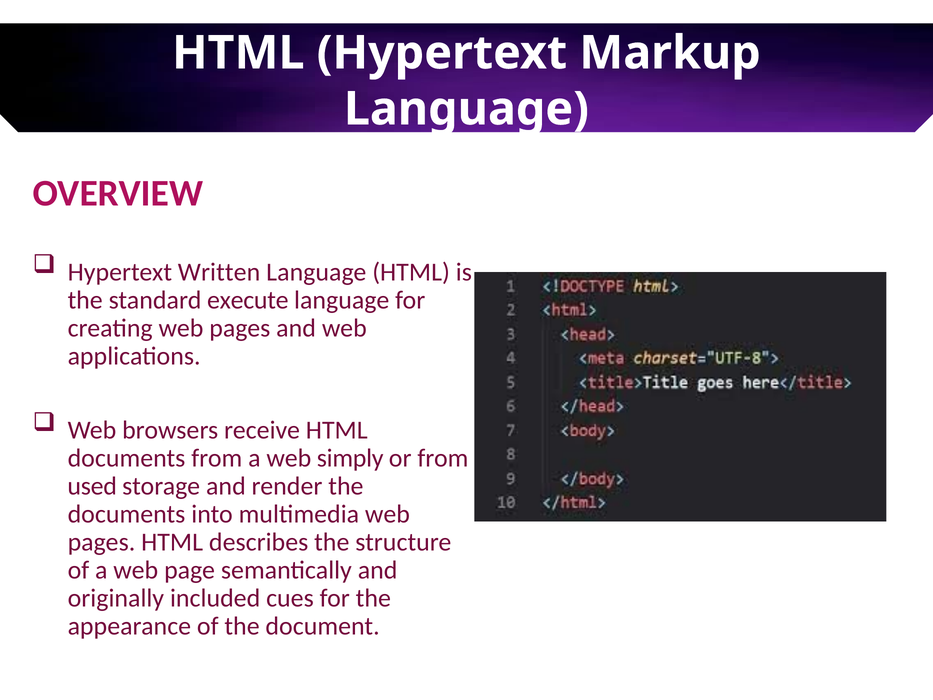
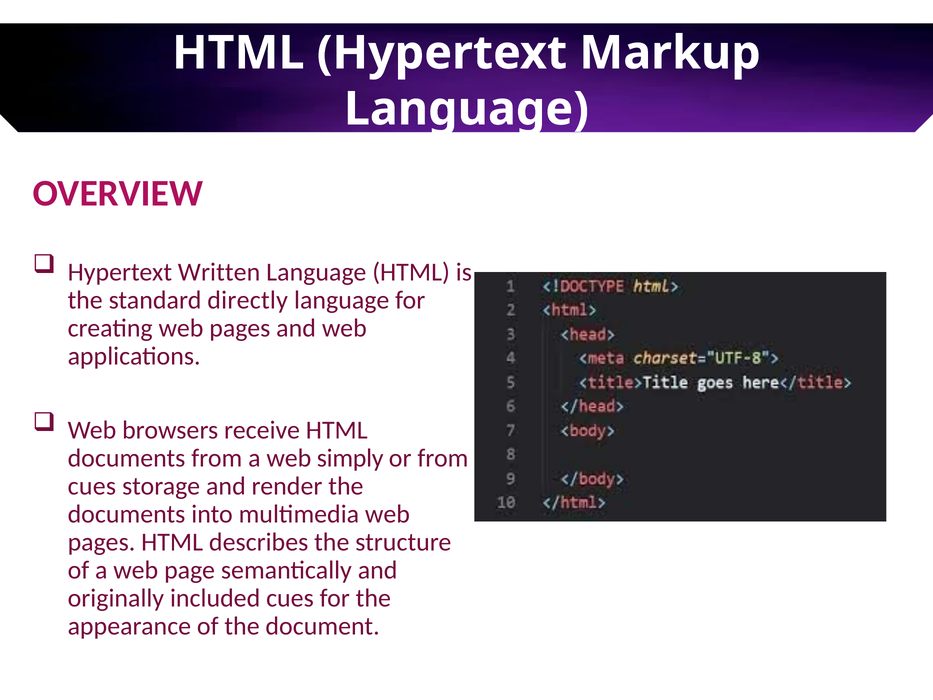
execute: execute -> directly
used at (92, 486): used -> cues
